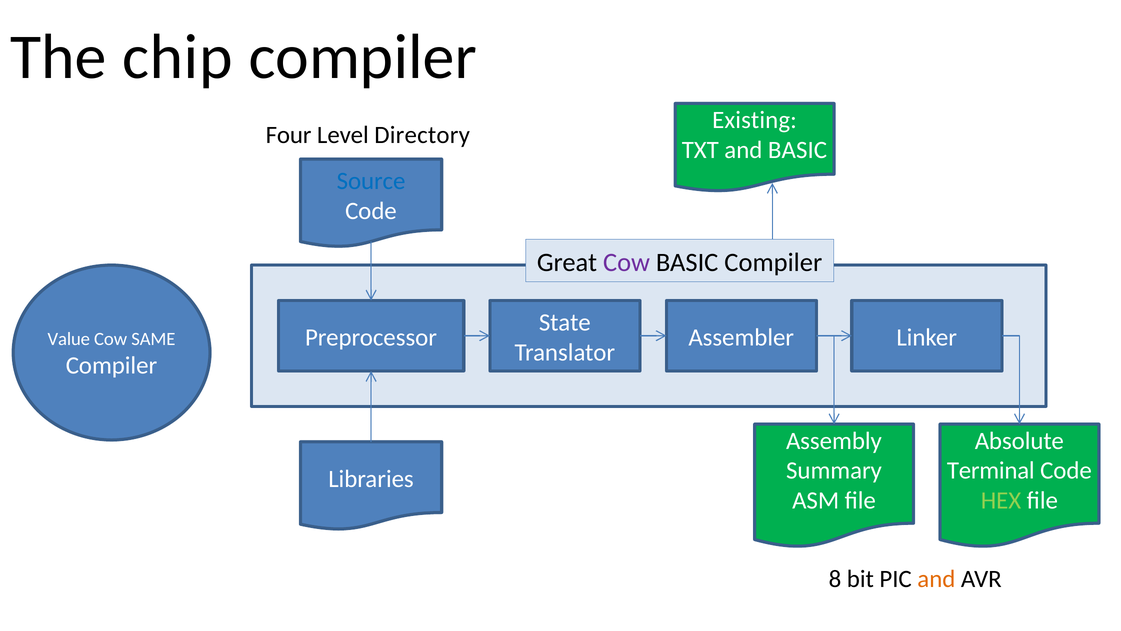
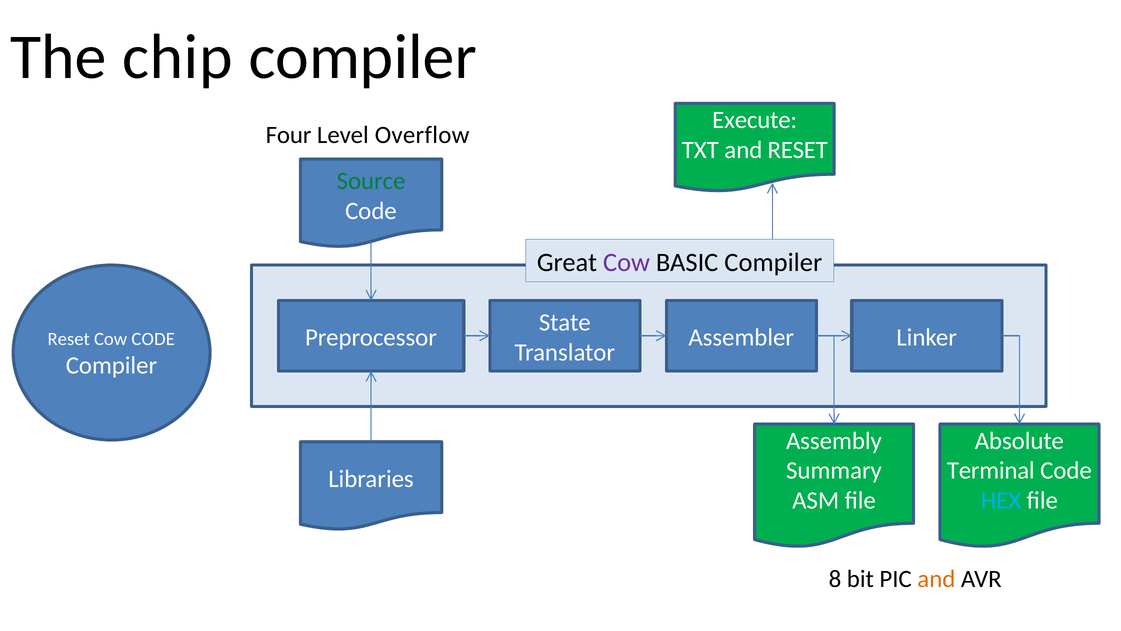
Existing: Existing -> Execute
Directory: Directory -> Overflow
and BASIC: BASIC -> RESET
Source colour: blue -> green
Value at (69, 339): Value -> Reset
Cow SAME: SAME -> CODE
HEX colour: light green -> light blue
